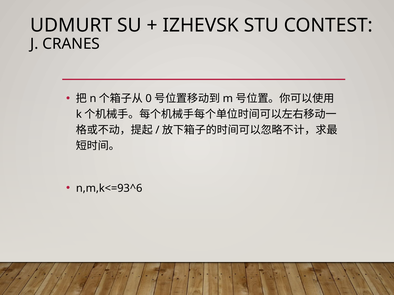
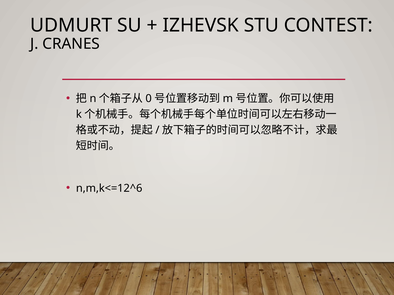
n,m,k<=93^6: n,m,k<=93^6 -> n,m,k<=12^6
